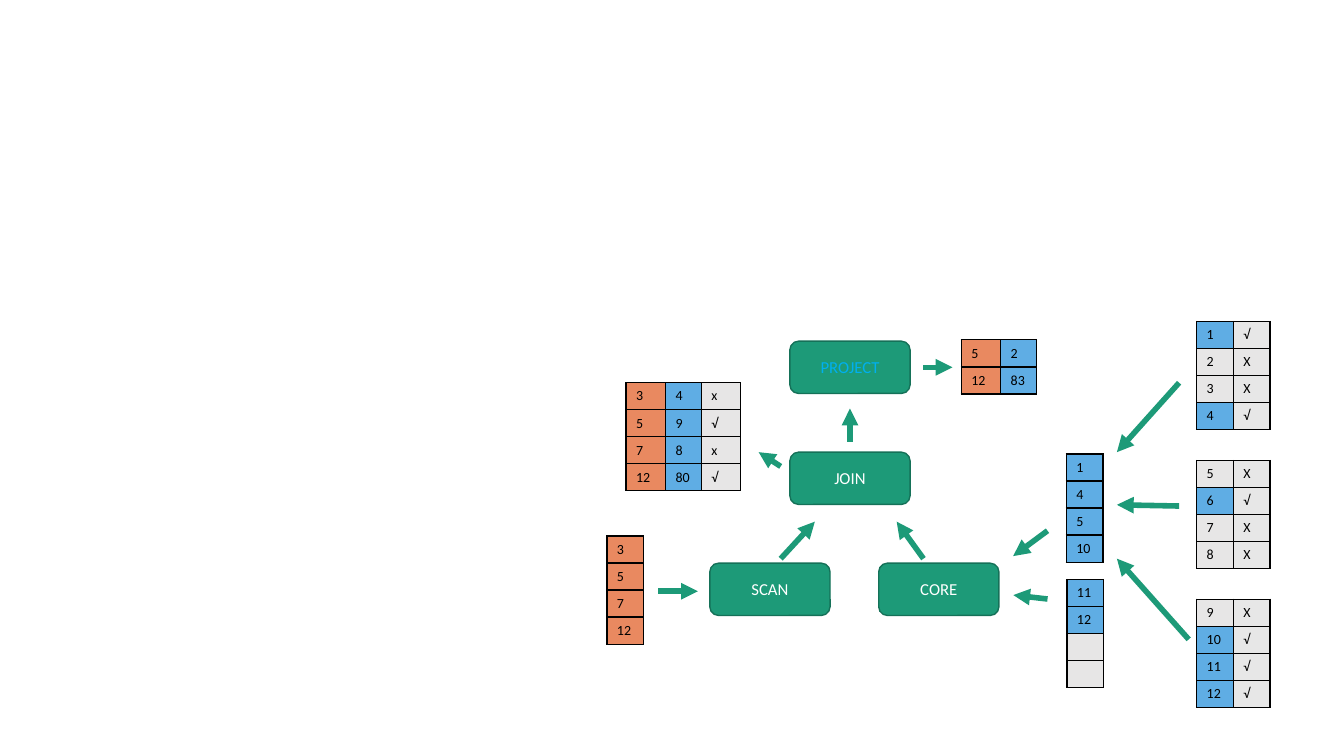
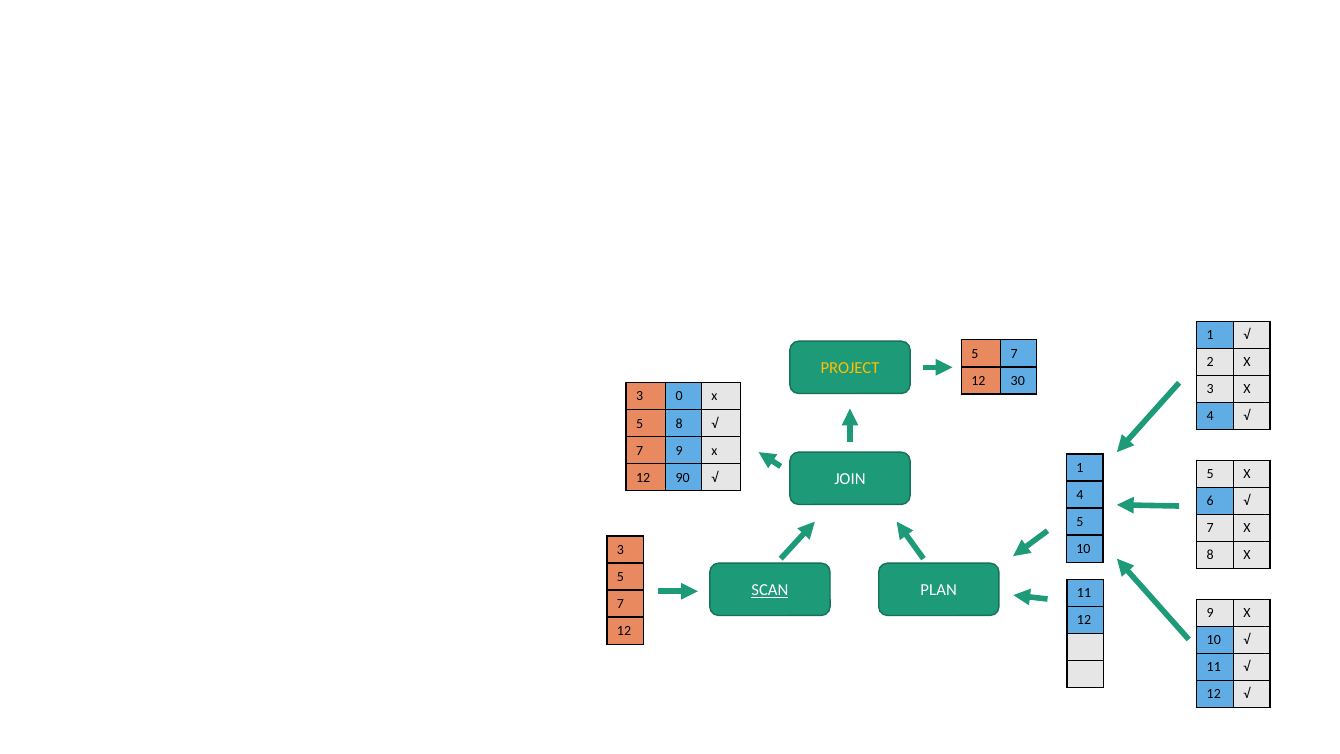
2 at (1014, 353): 2 -> 7
PROJECT colour: light blue -> yellow
83: 83 -> 30
3 4: 4 -> 0
5 9: 9 -> 8
7 8: 8 -> 9
80: 80 -> 90
SCAN underline: none -> present
CORE: CORE -> PLAN
